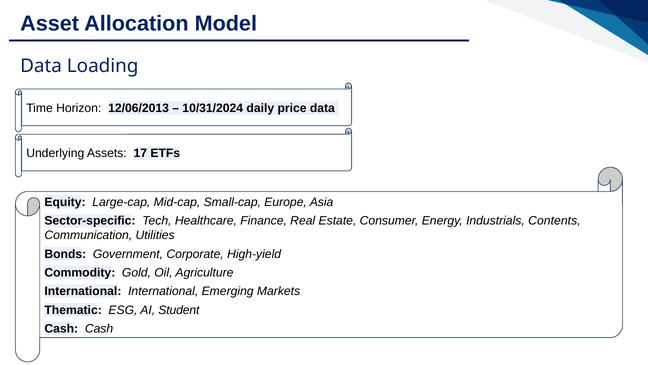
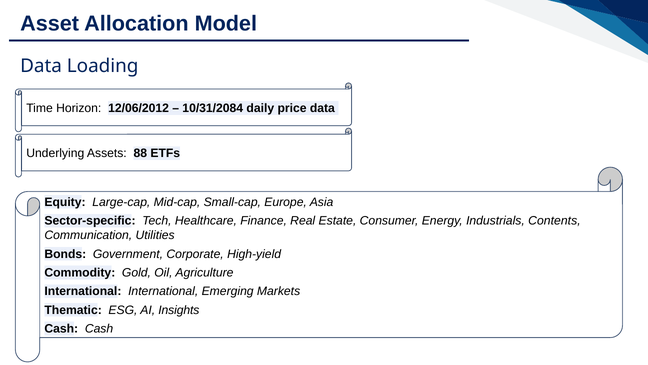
12/06/2013: 12/06/2013 -> 12/06/2012
10/31/2024: 10/31/2024 -> 10/31/2084
17: 17 -> 88
Student: Student -> Insights
